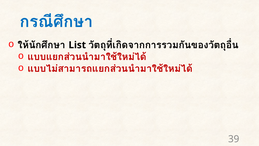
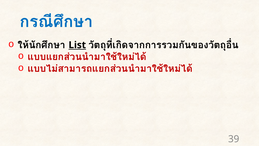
List underline: none -> present
